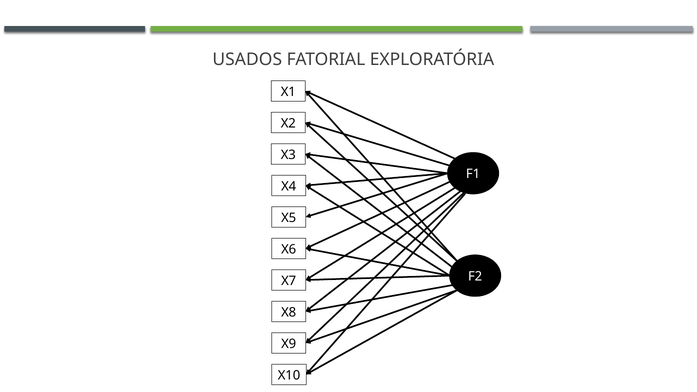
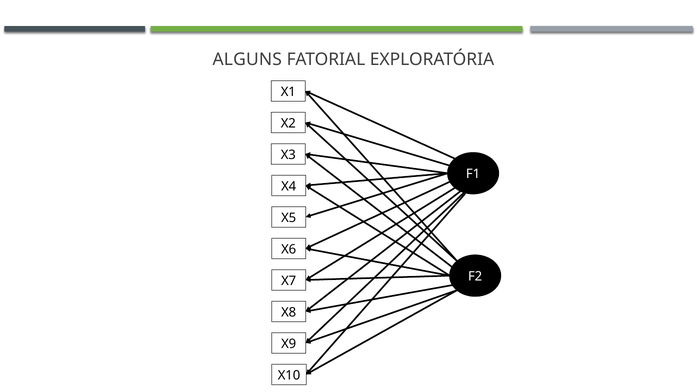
USADOS: USADOS -> ALGUNS
